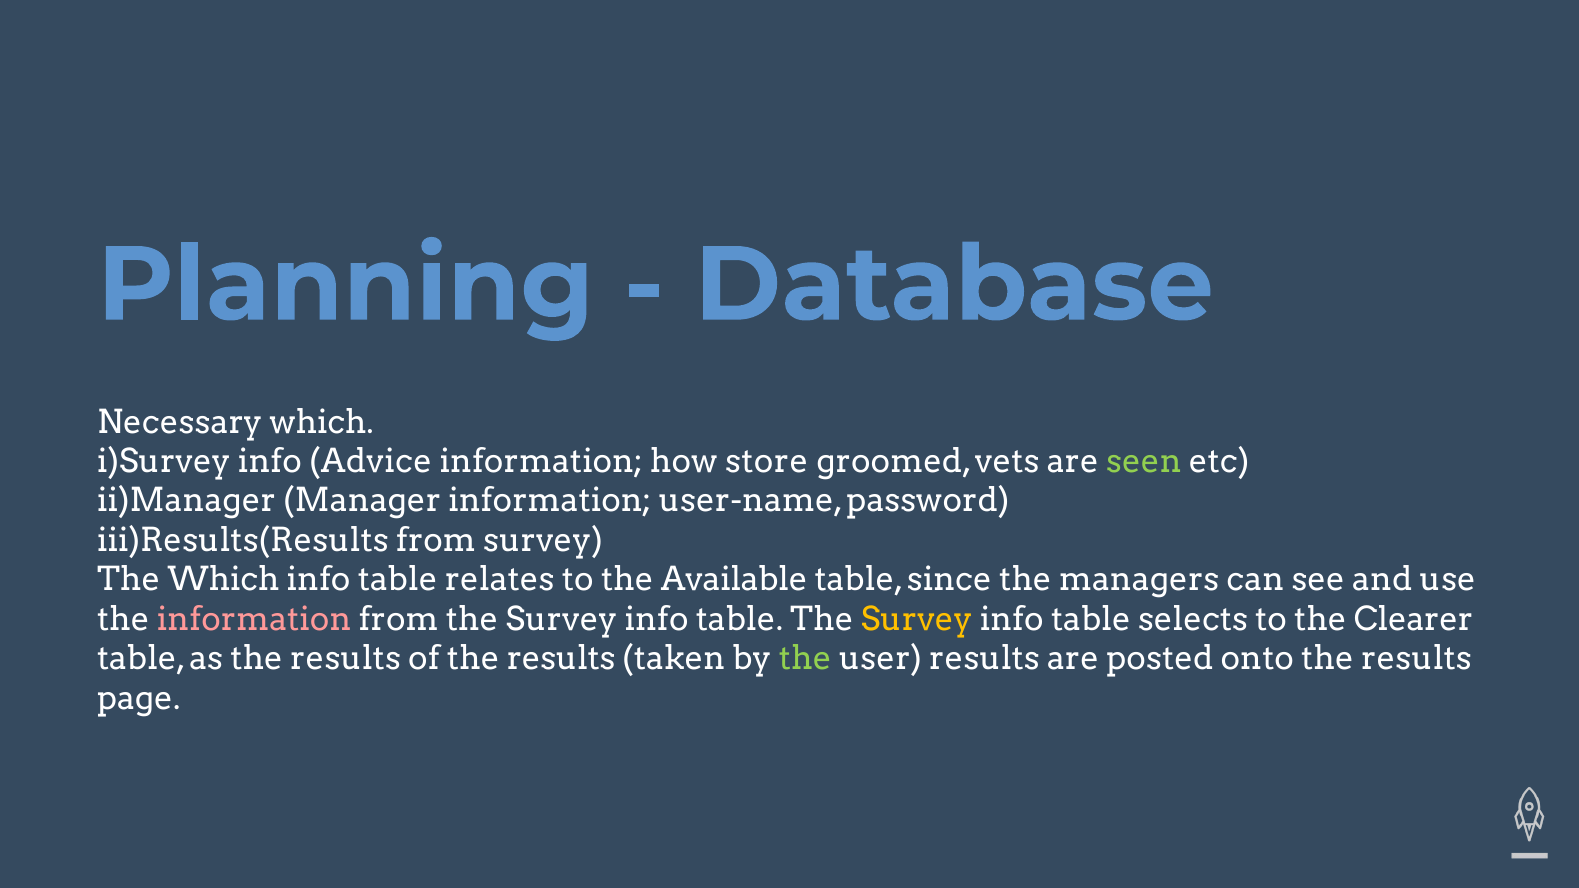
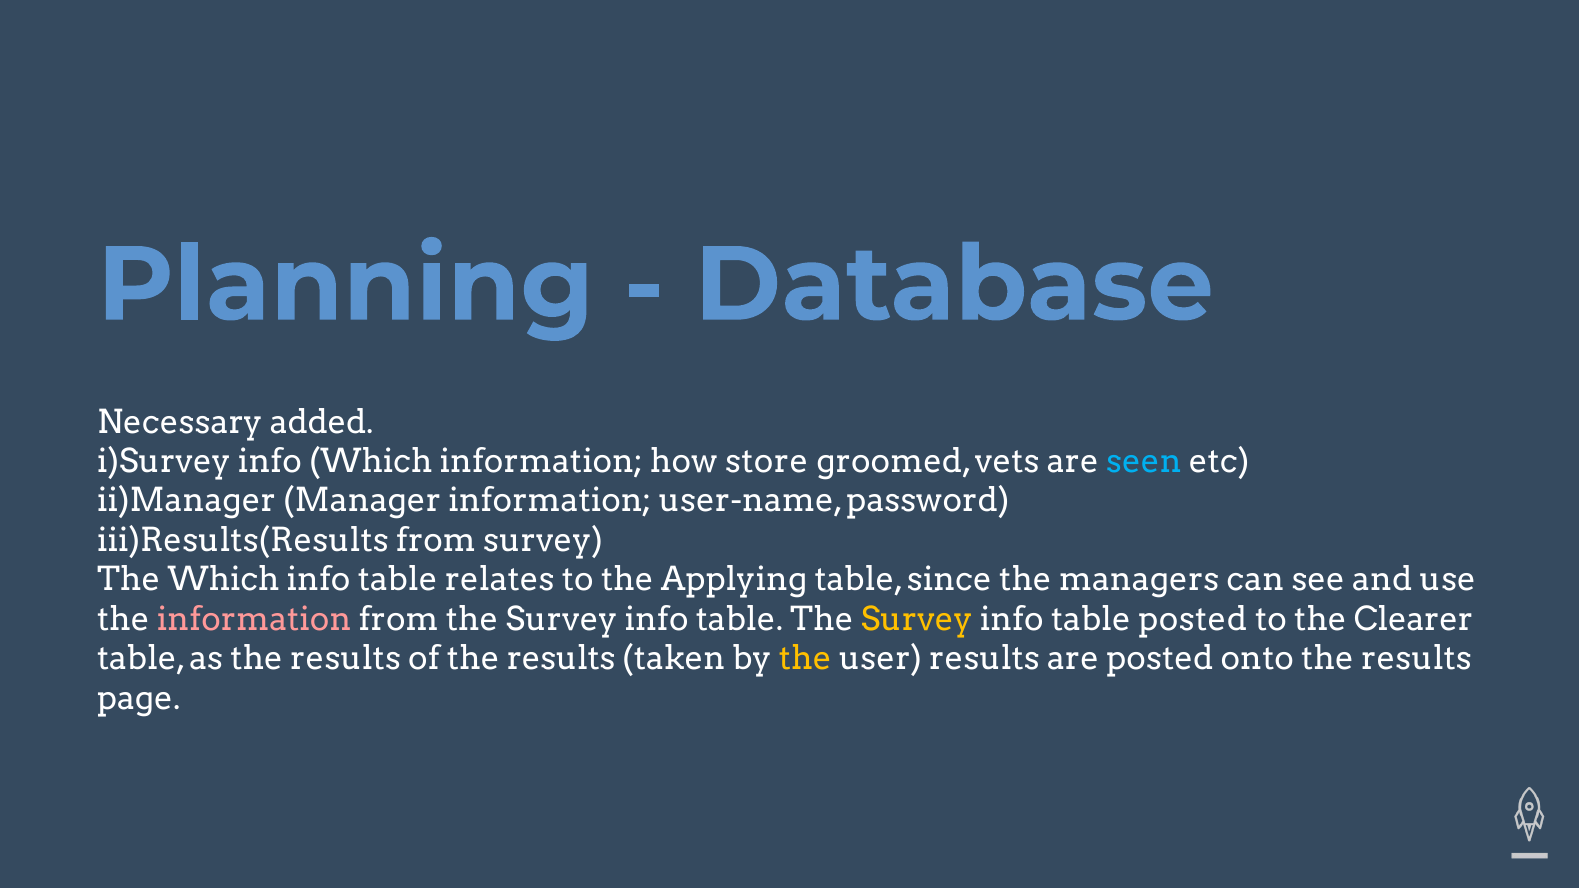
Necessary which: which -> added
info Advice: Advice -> Which
seen colour: light green -> light blue
Available: Available -> Applying
table selects: selects -> posted
the at (805, 659) colour: light green -> yellow
